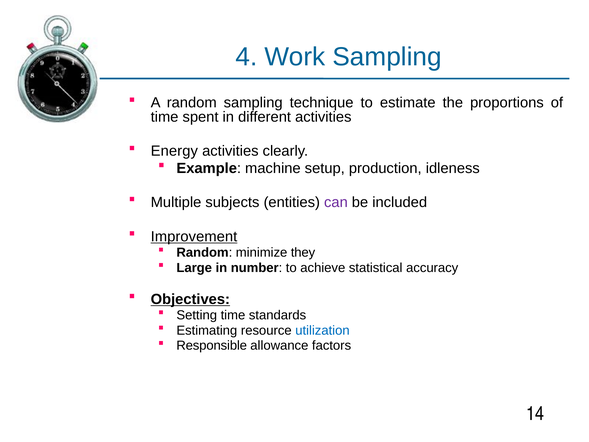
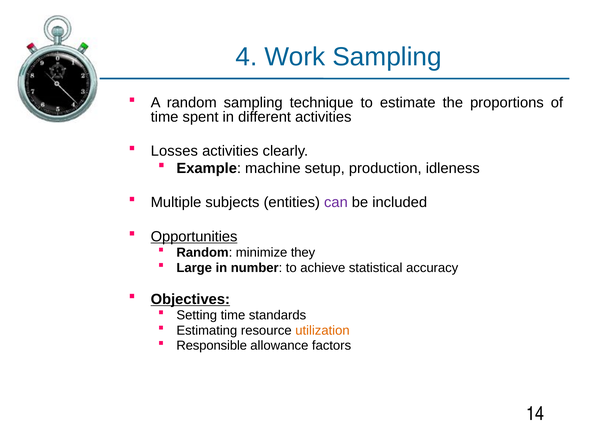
Energy: Energy -> Losses
Improvement: Improvement -> Opportunities
utilization colour: blue -> orange
